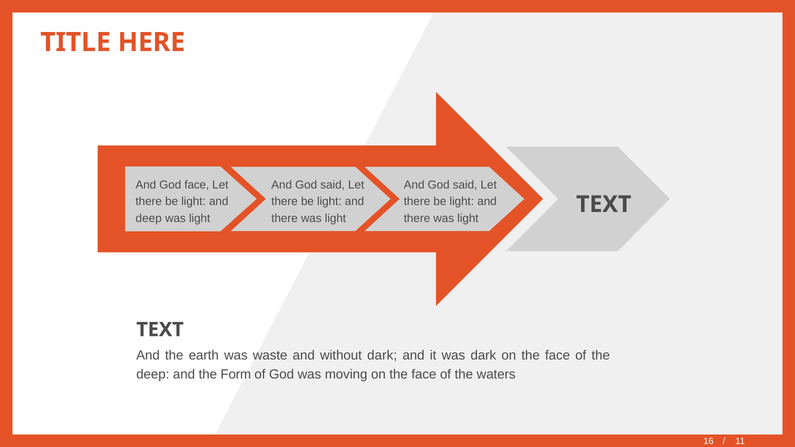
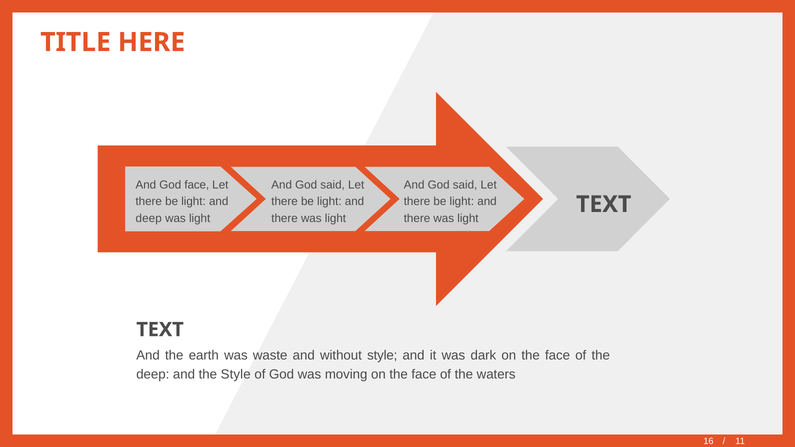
without dark: dark -> style
the Form: Form -> Style
